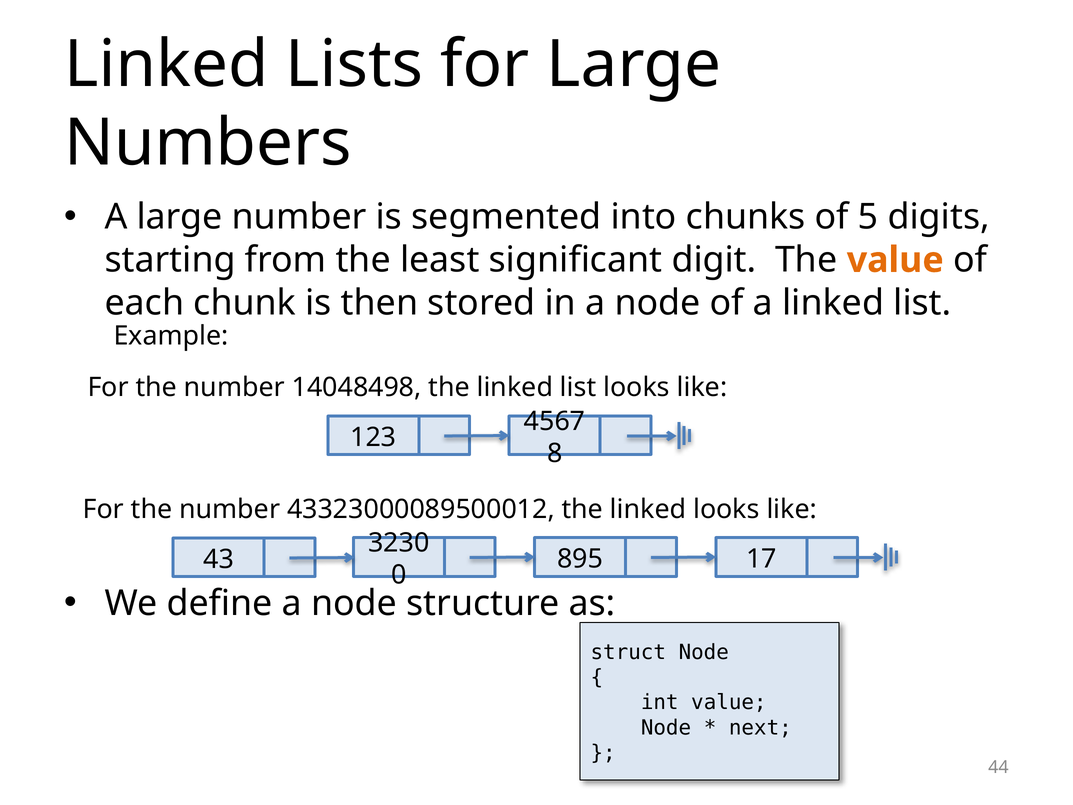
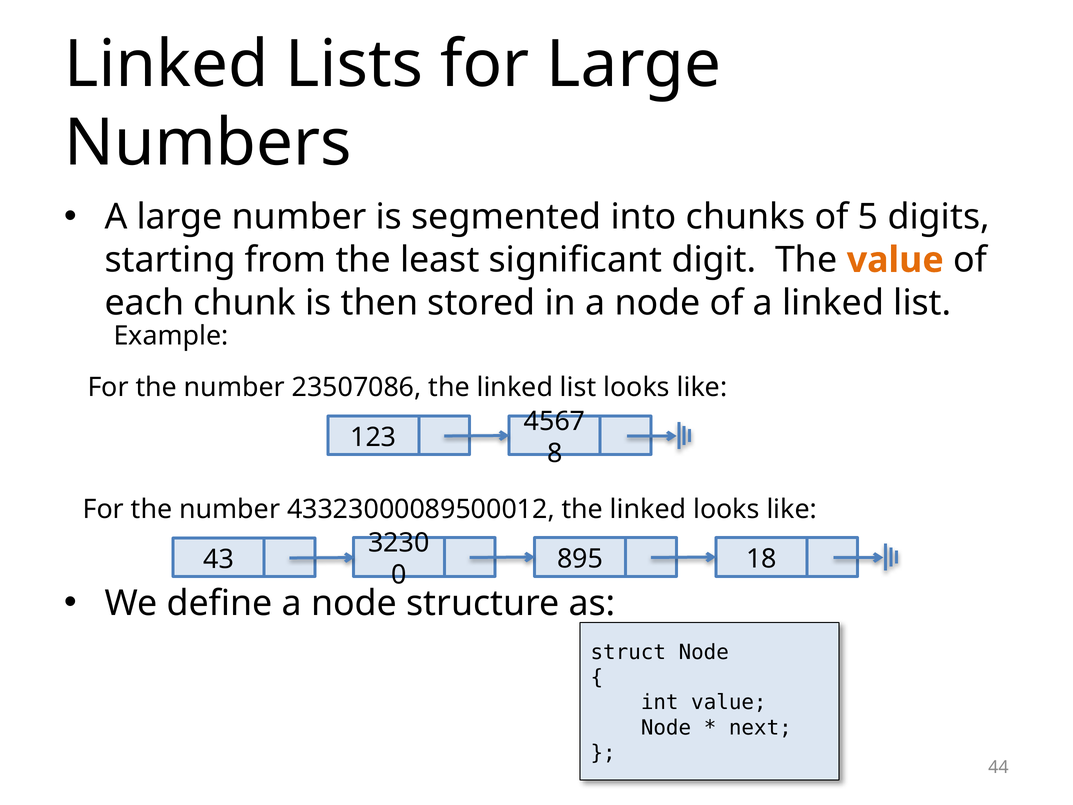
14048498: 14048498 -> 23507086
17: 17 -> 18
